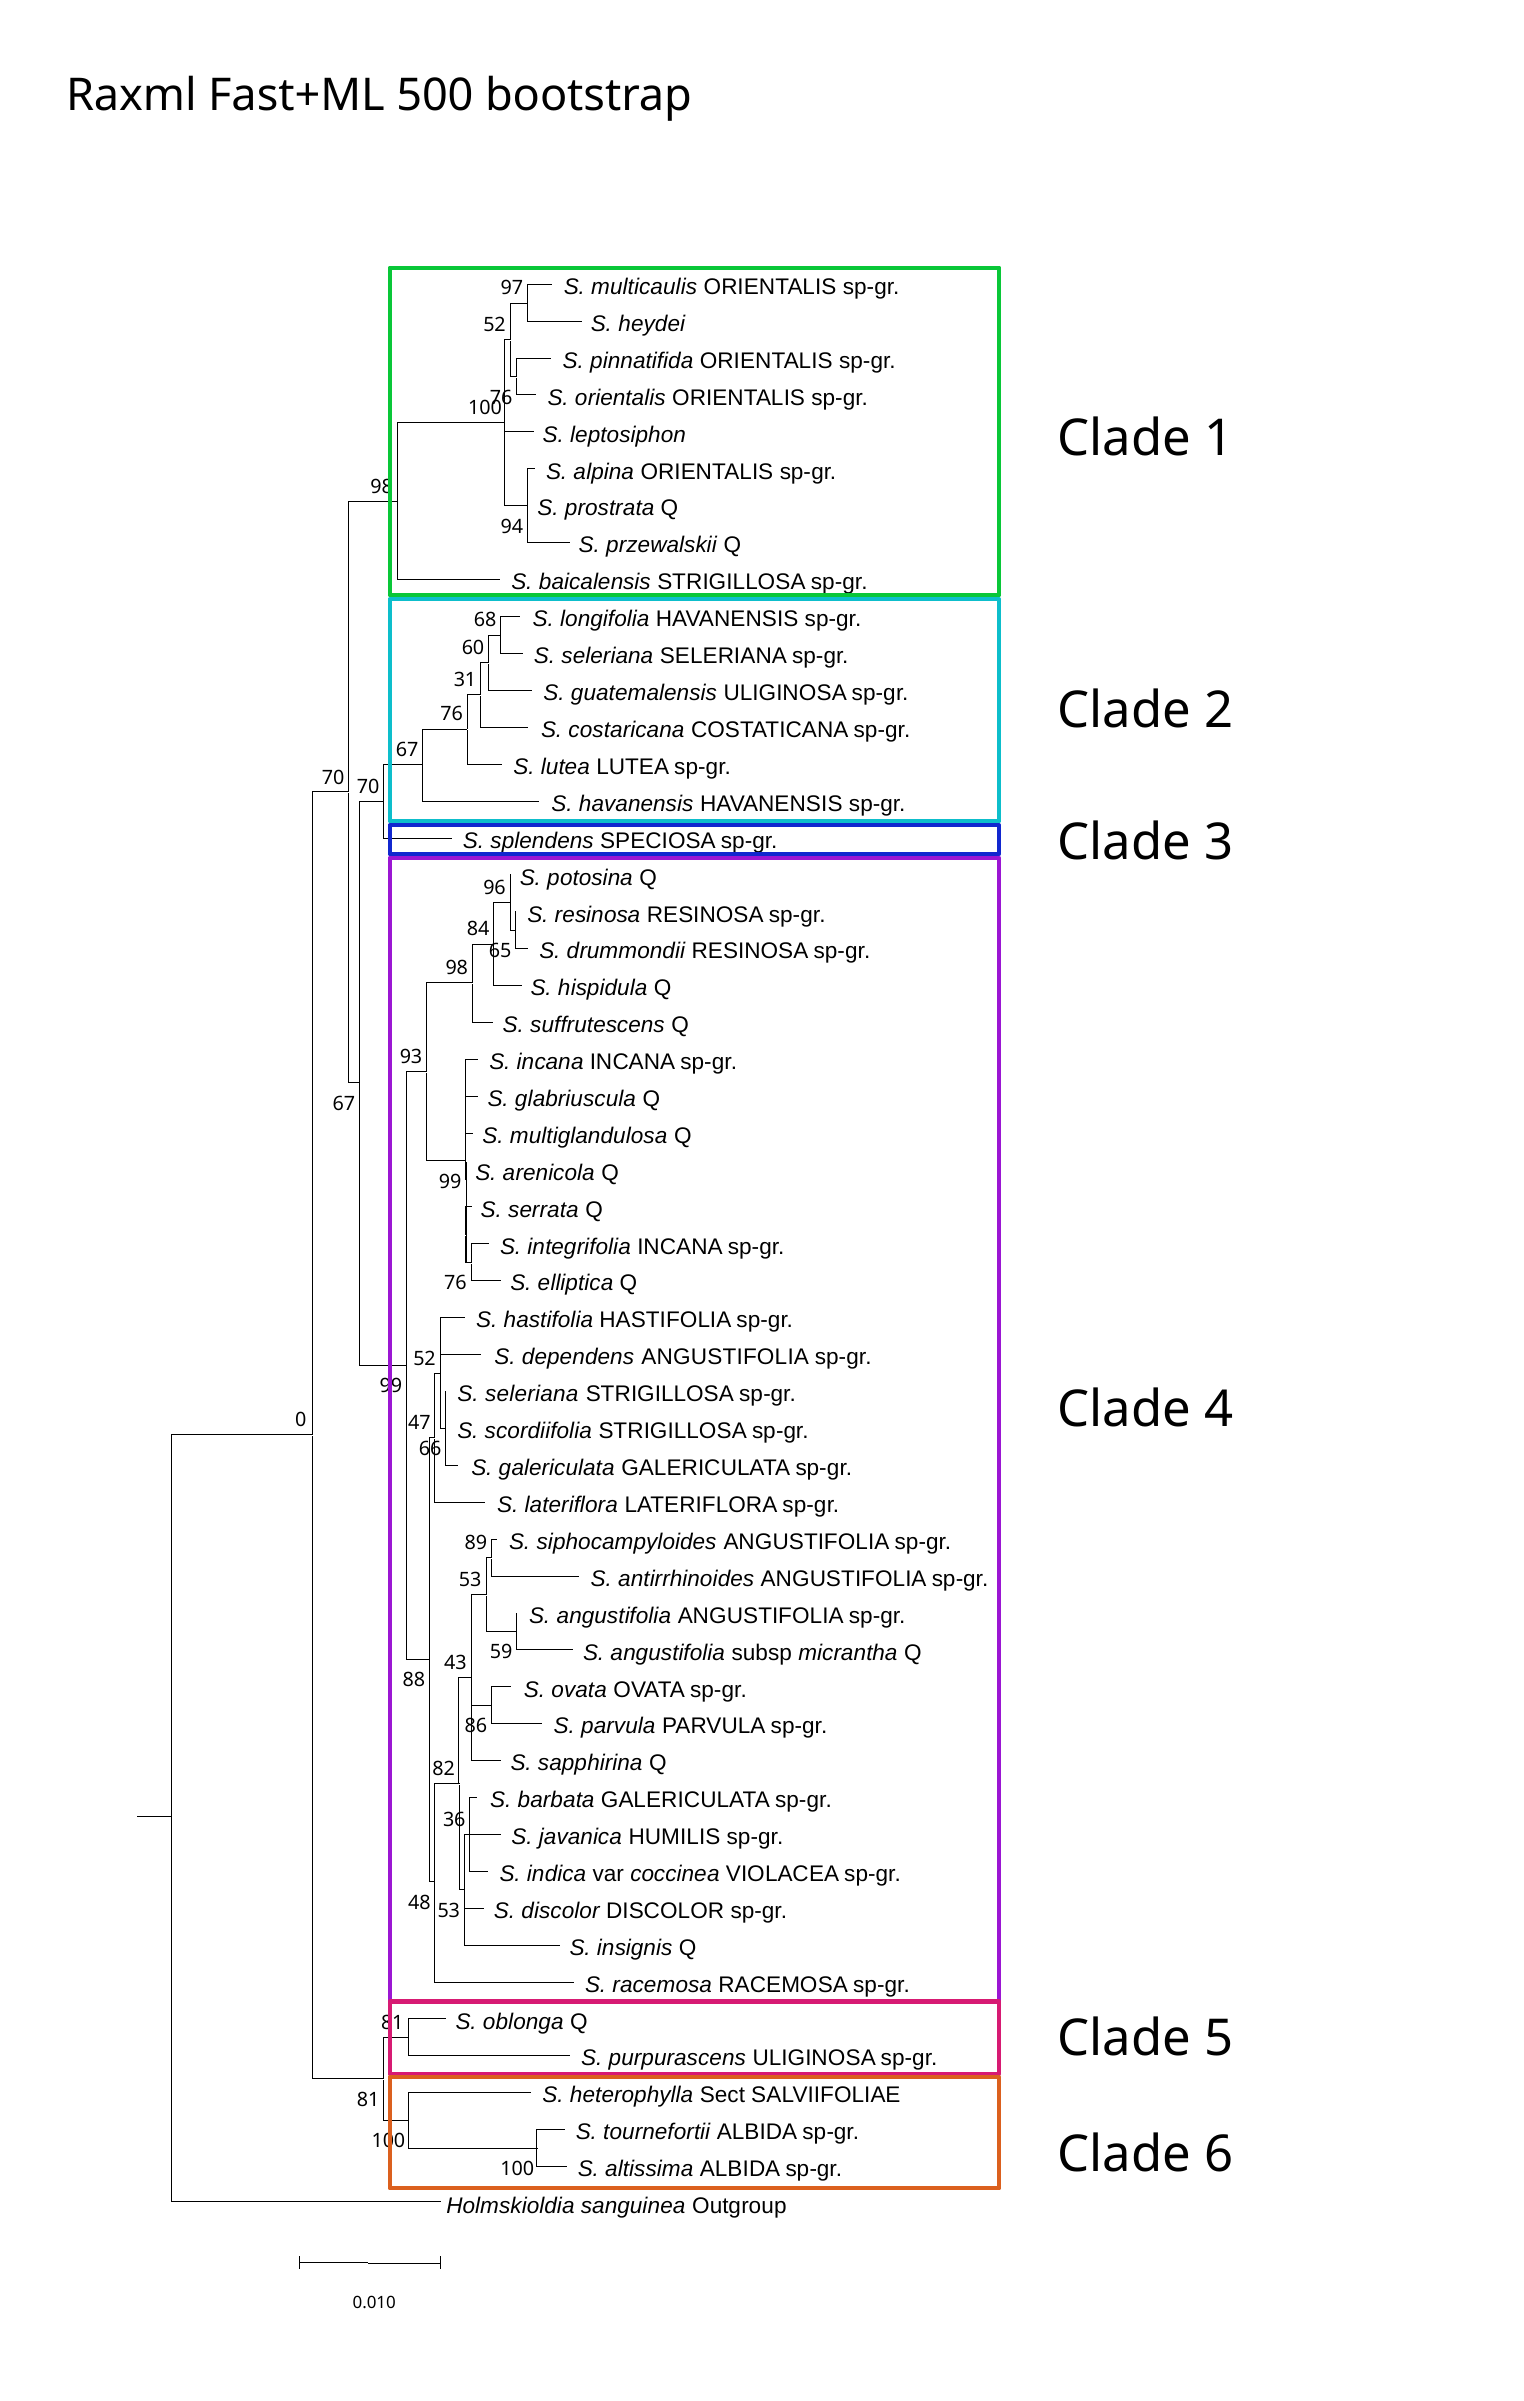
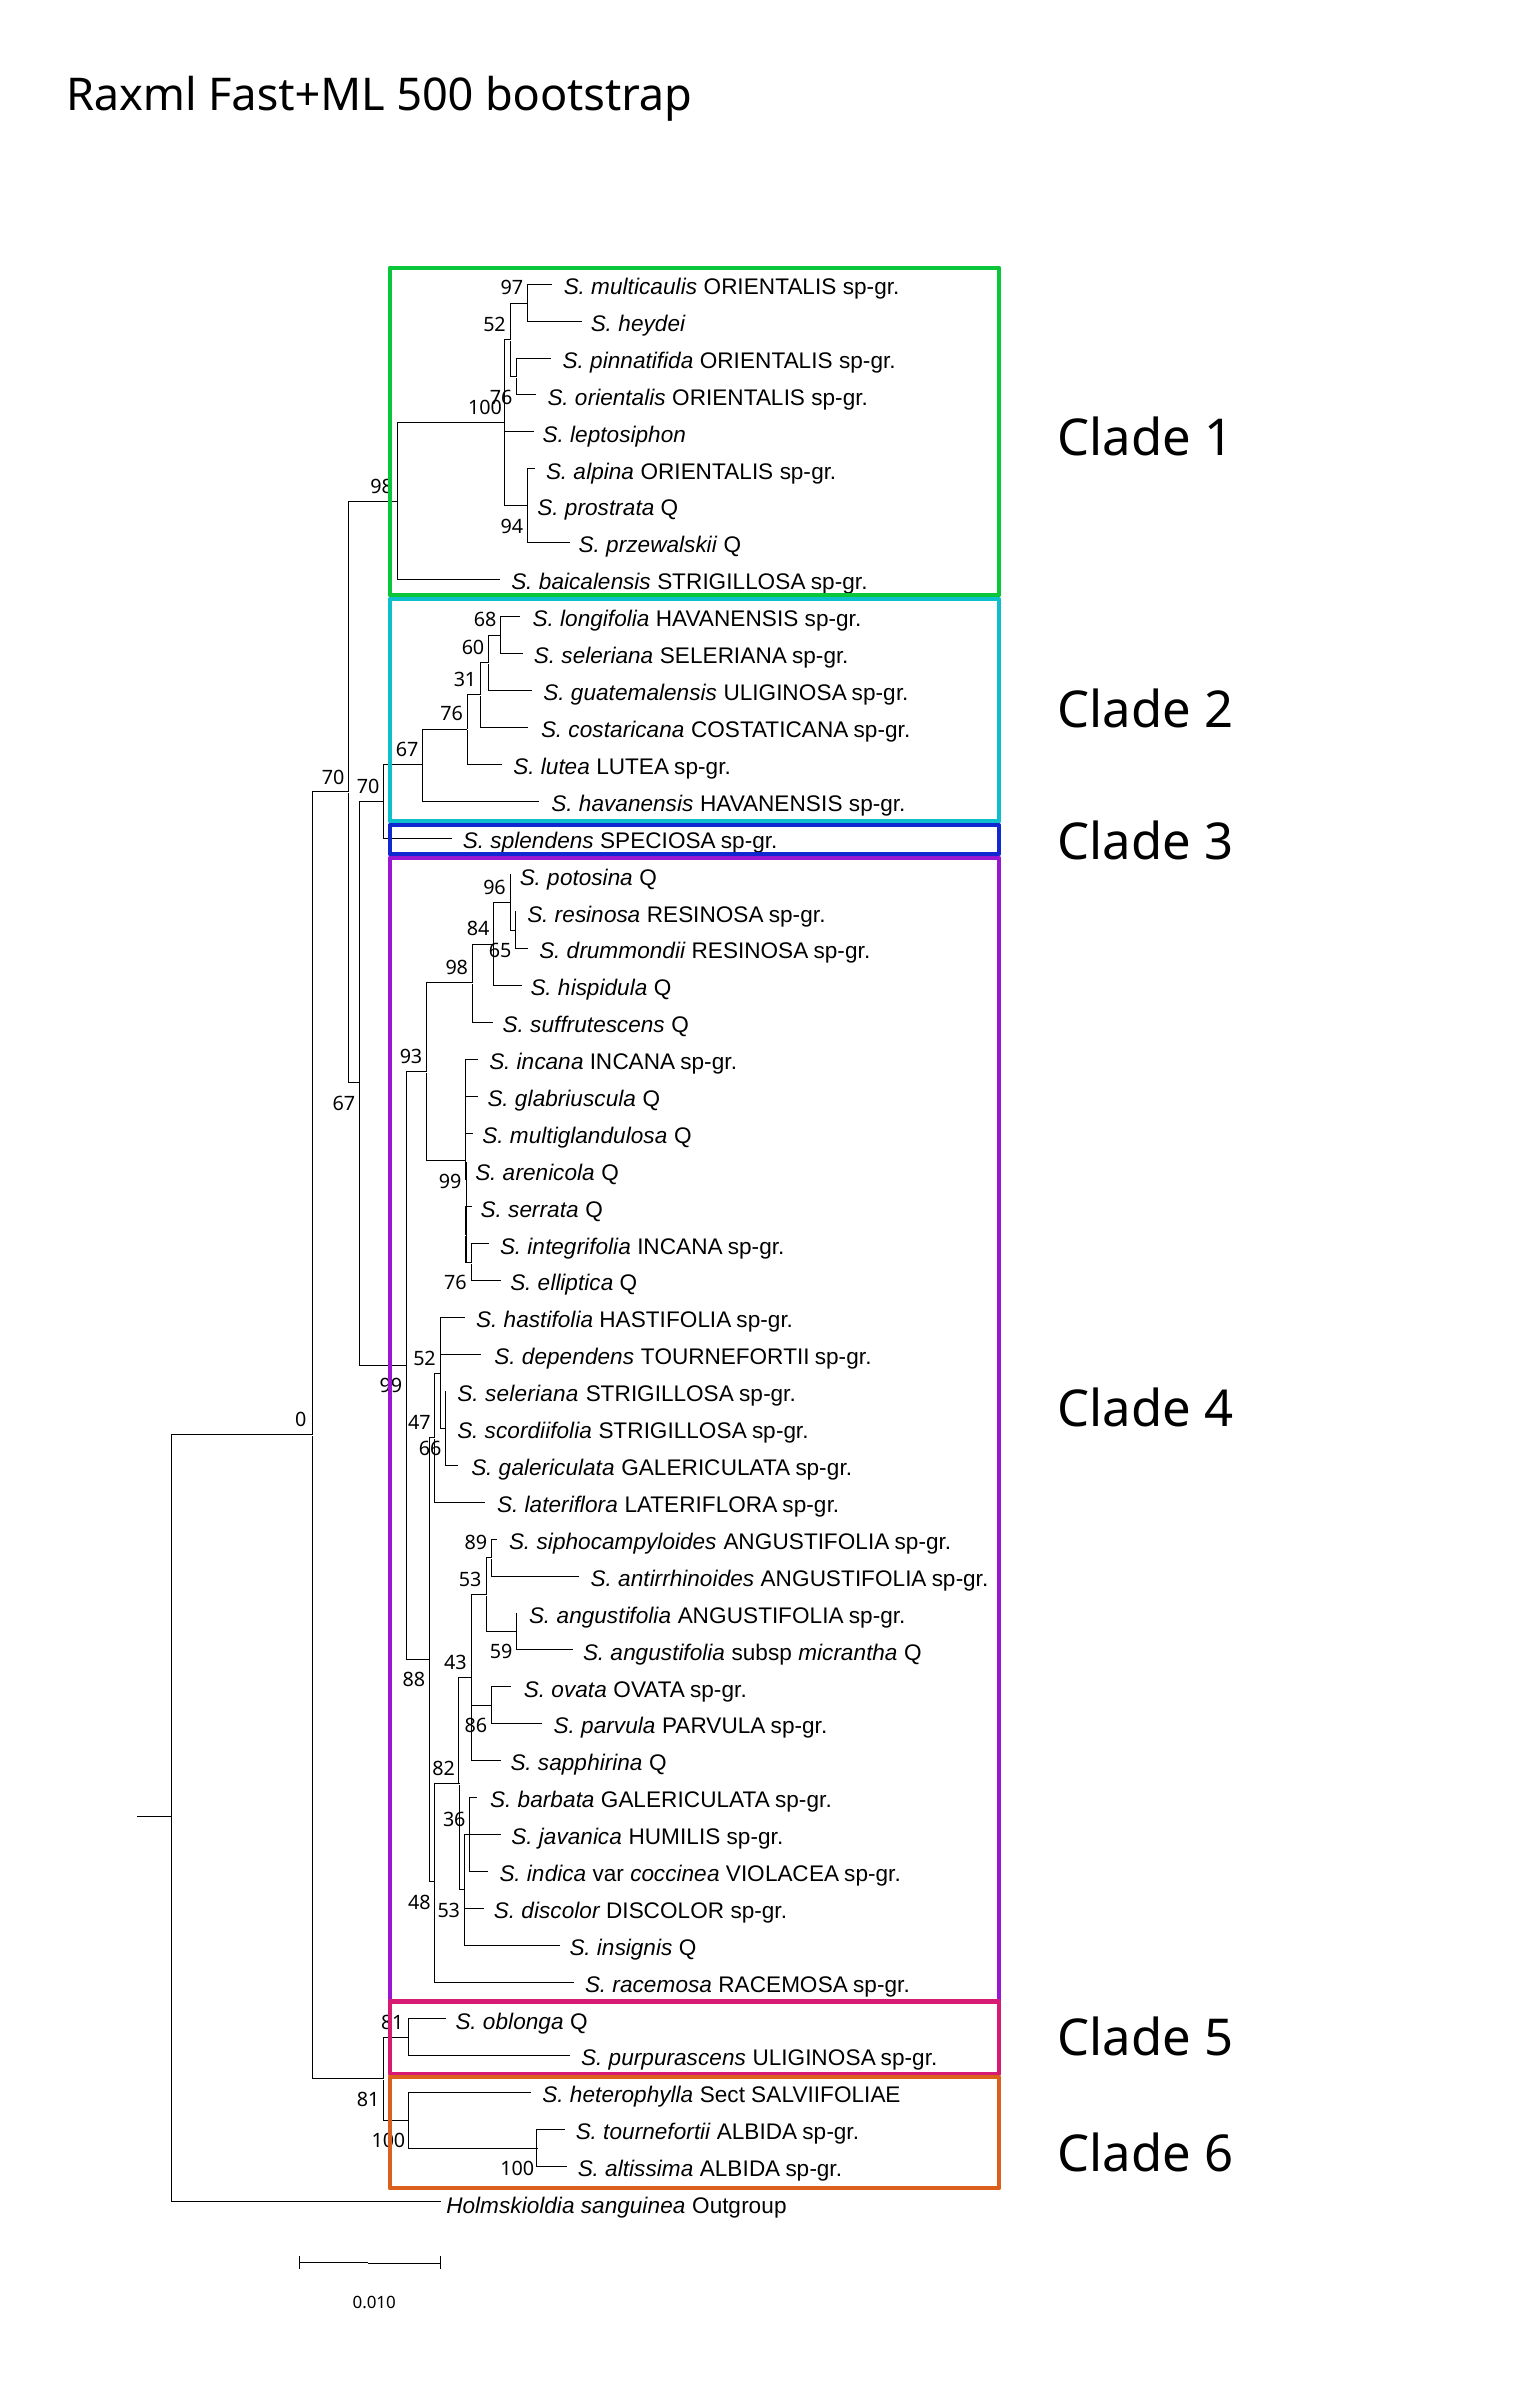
dependens ANGUSTIFOLIA: ANGUSTIFOLIA -> TOURNEFORTII
